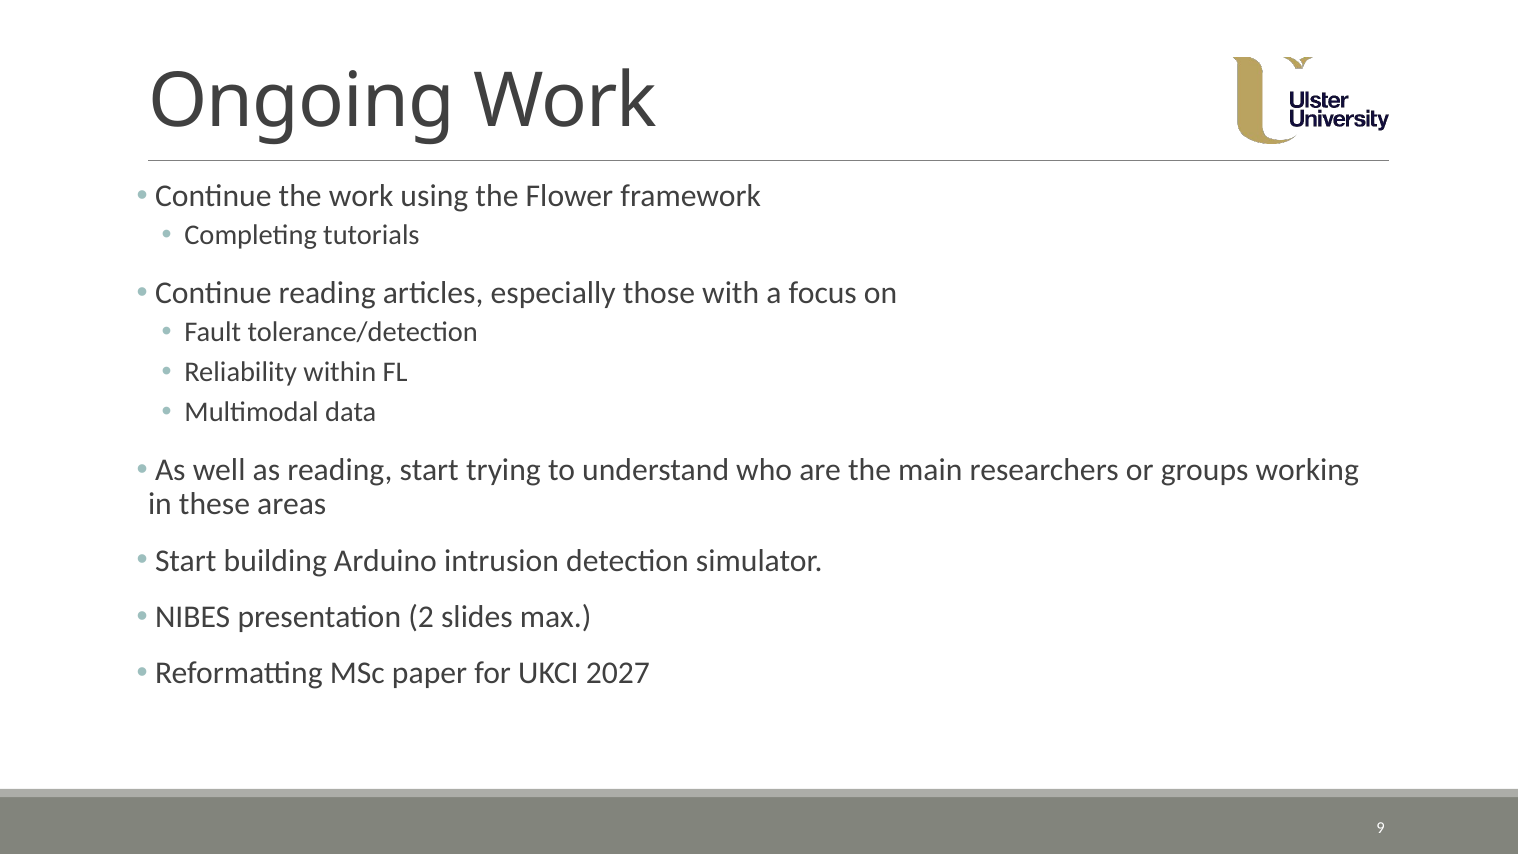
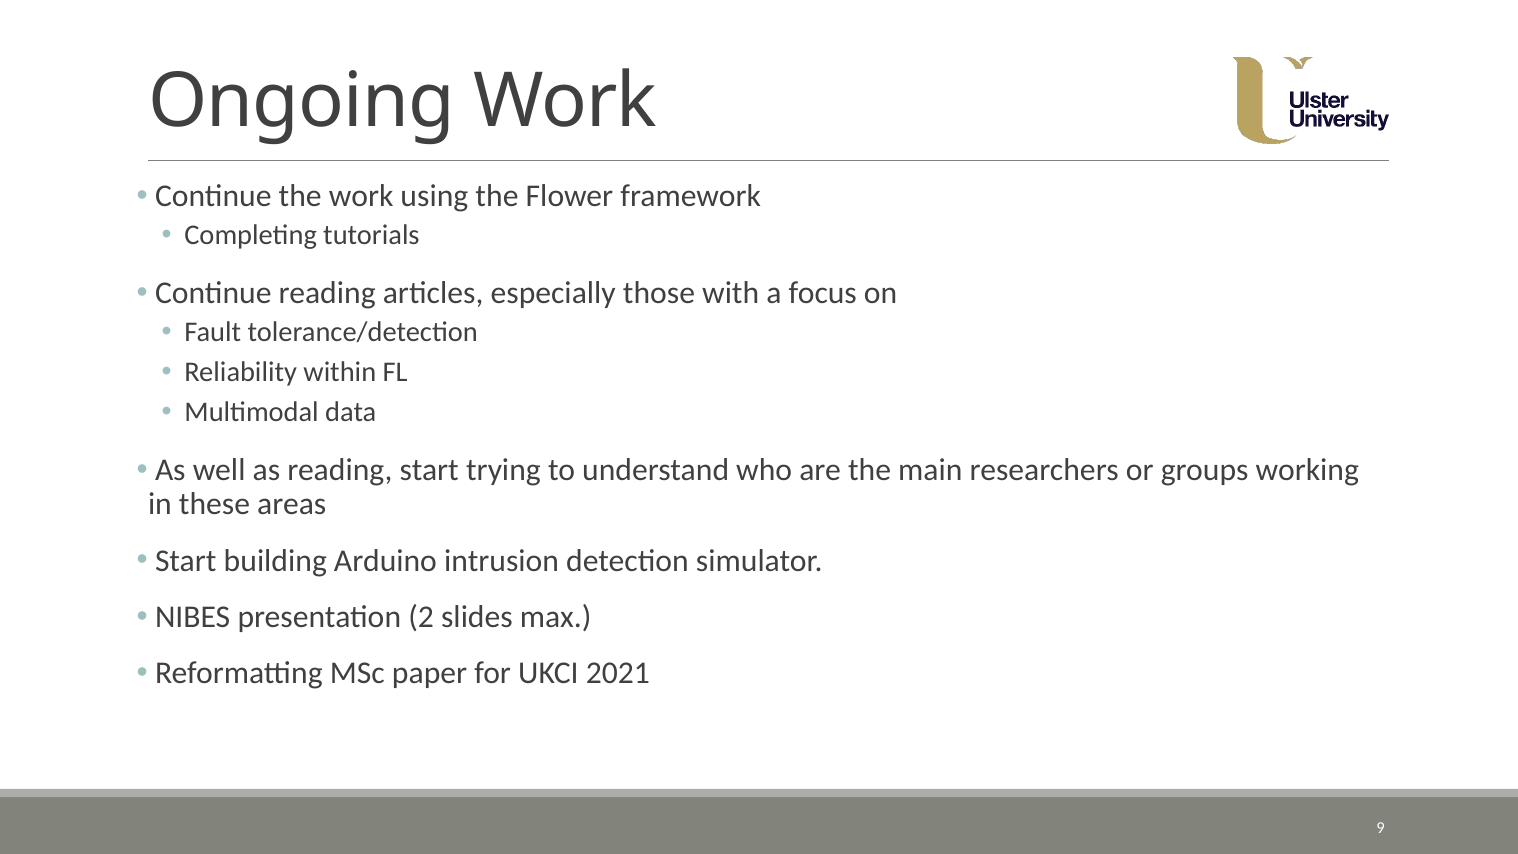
2027: 2027 -> 2021
